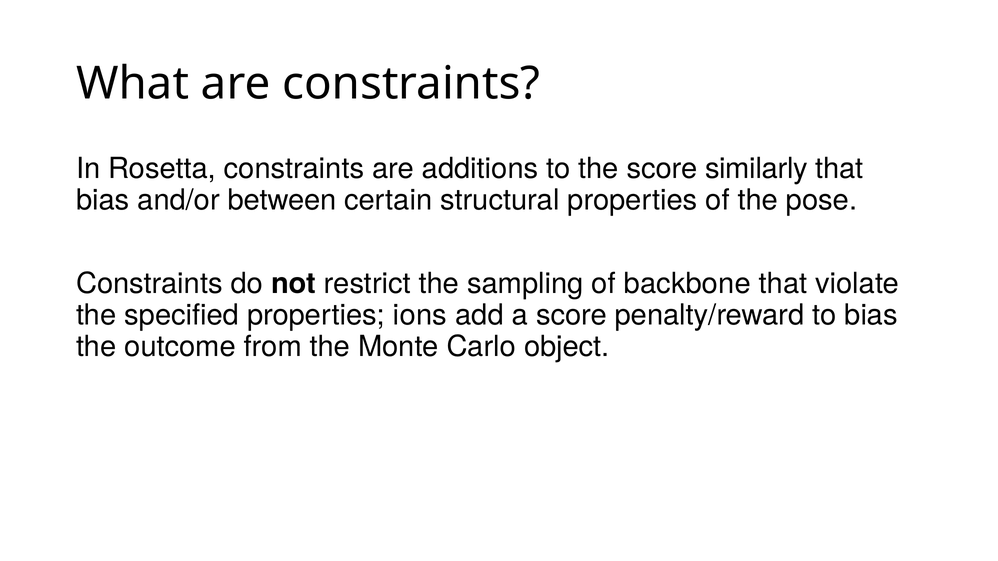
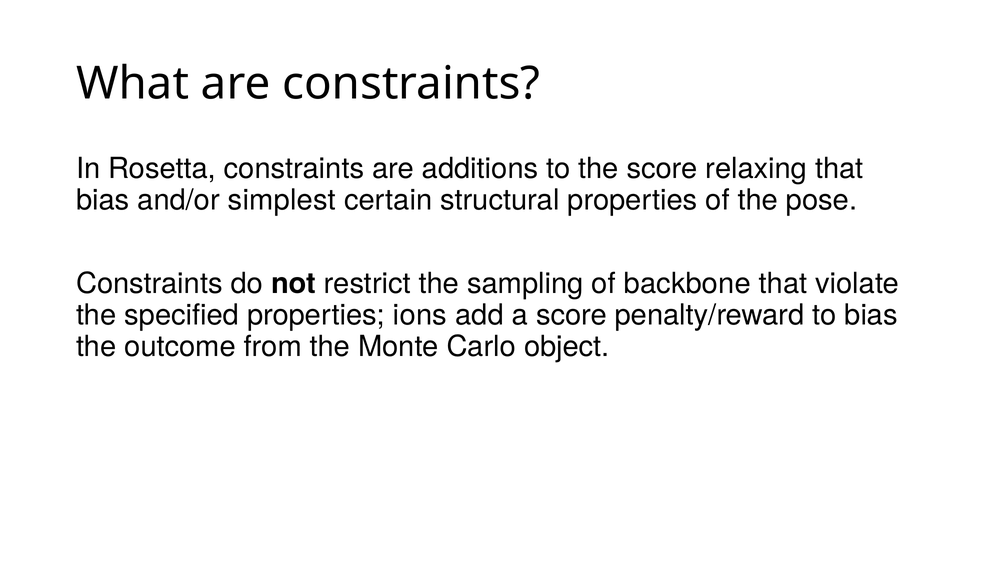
similarly: similarly -> relaxing
between: between -> simplest
